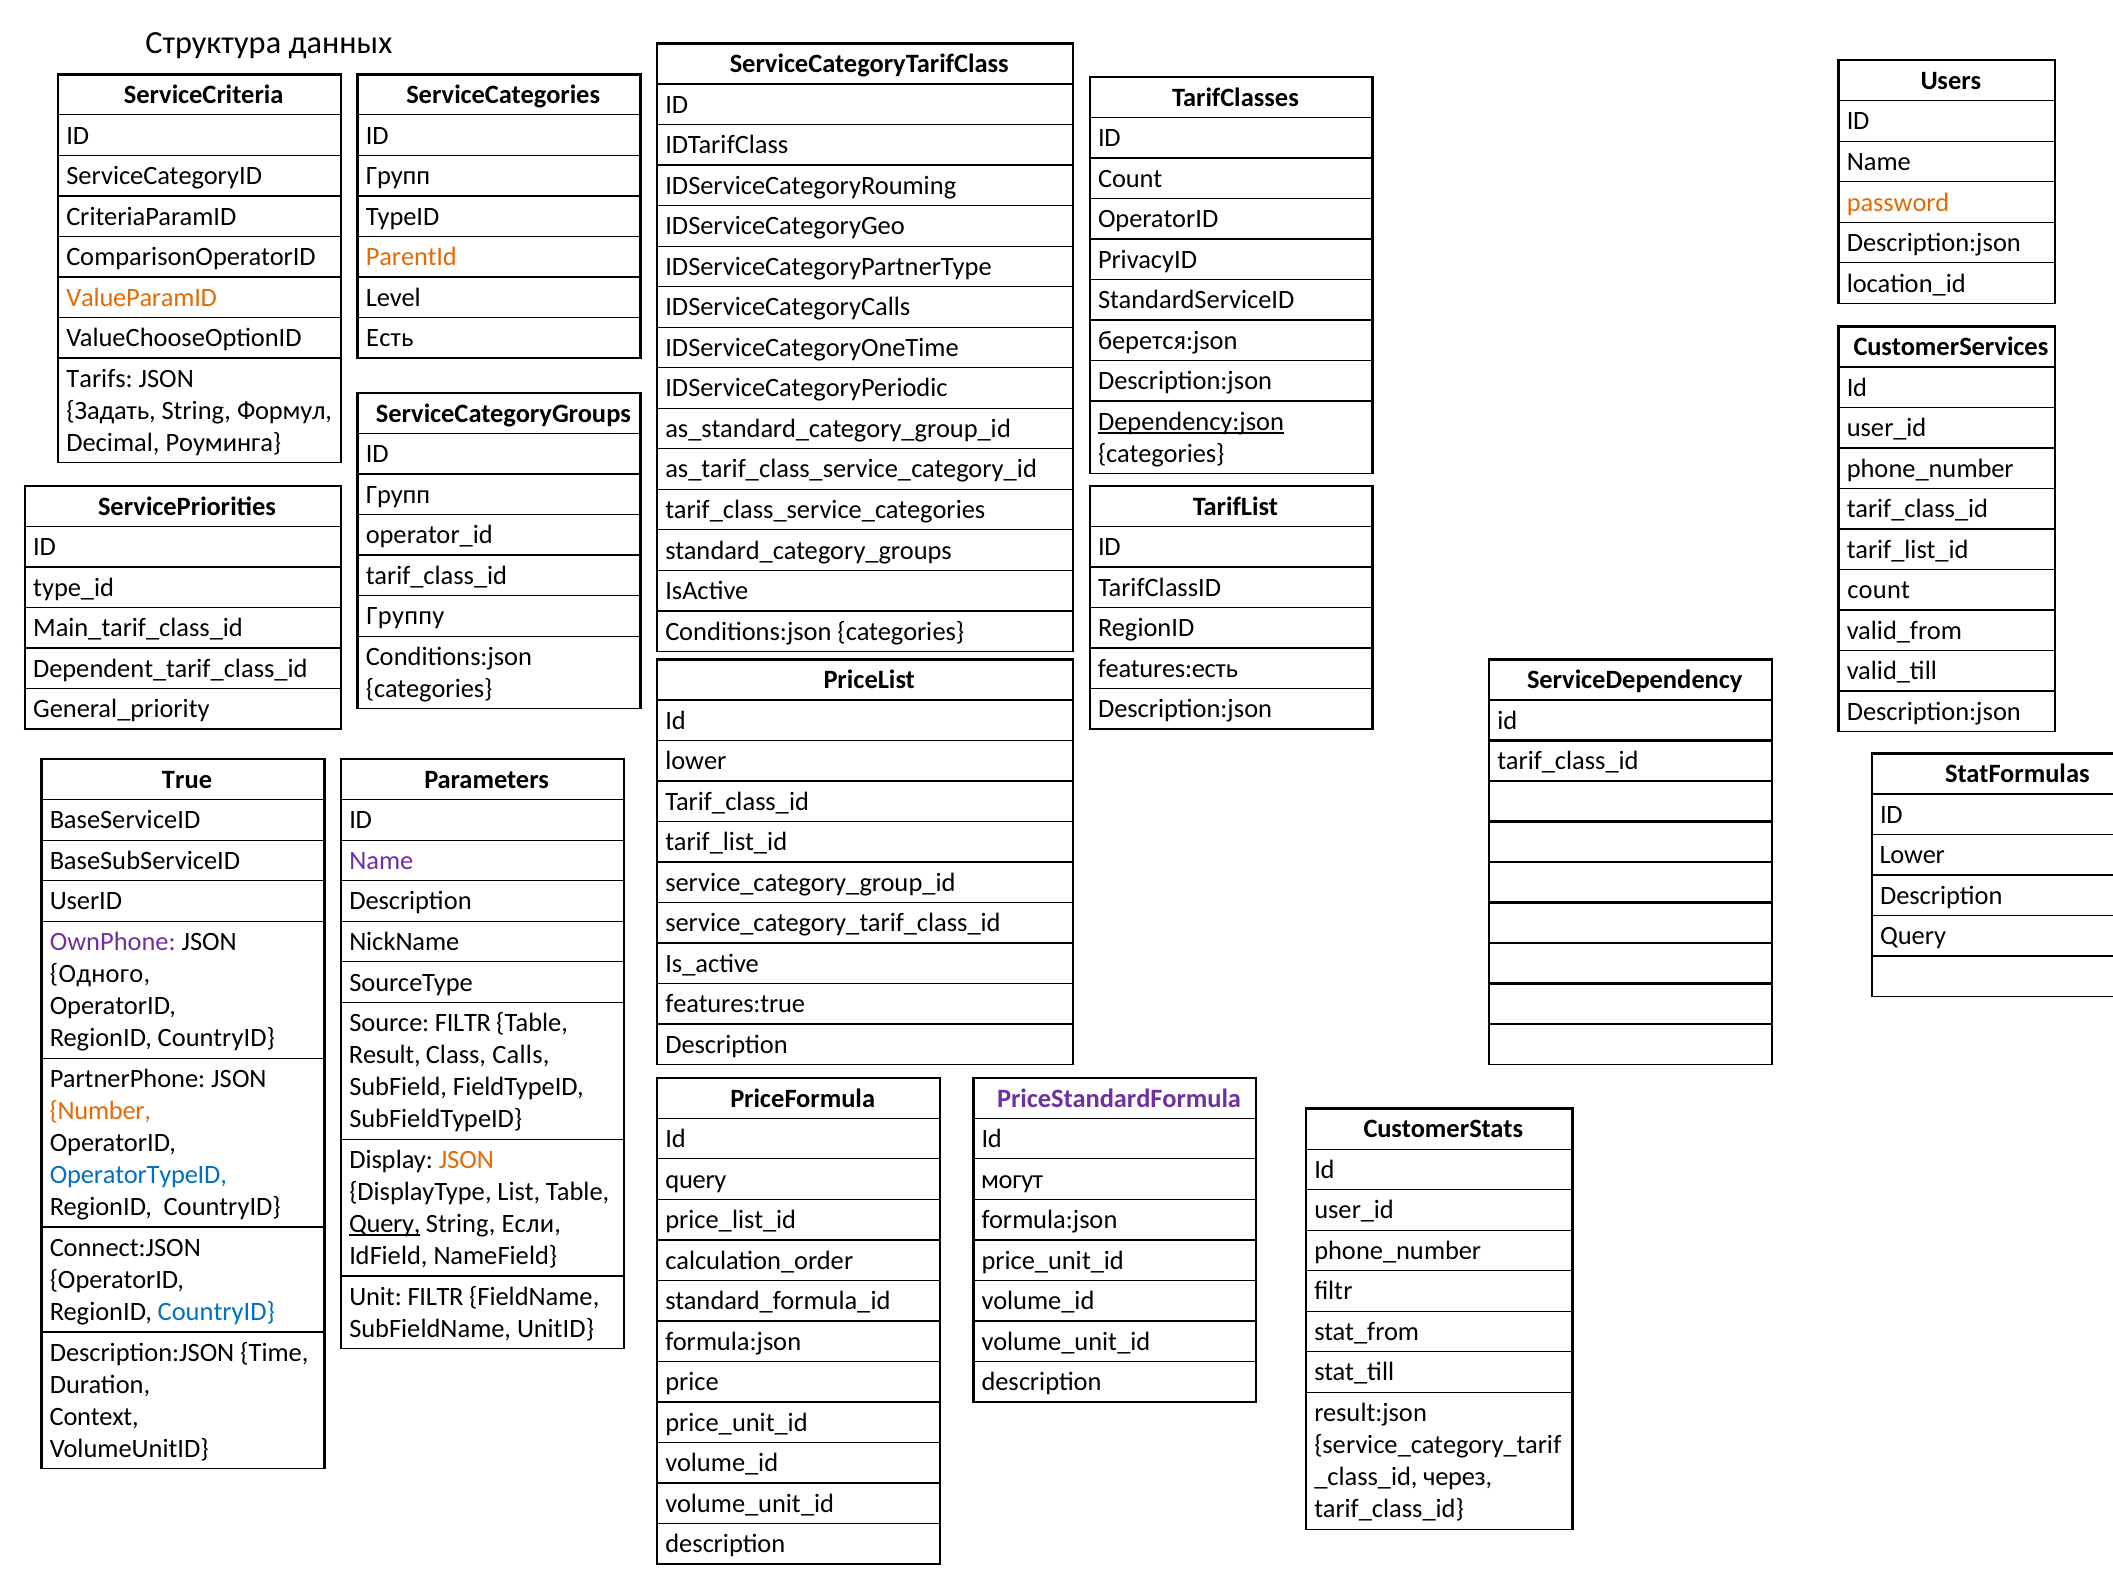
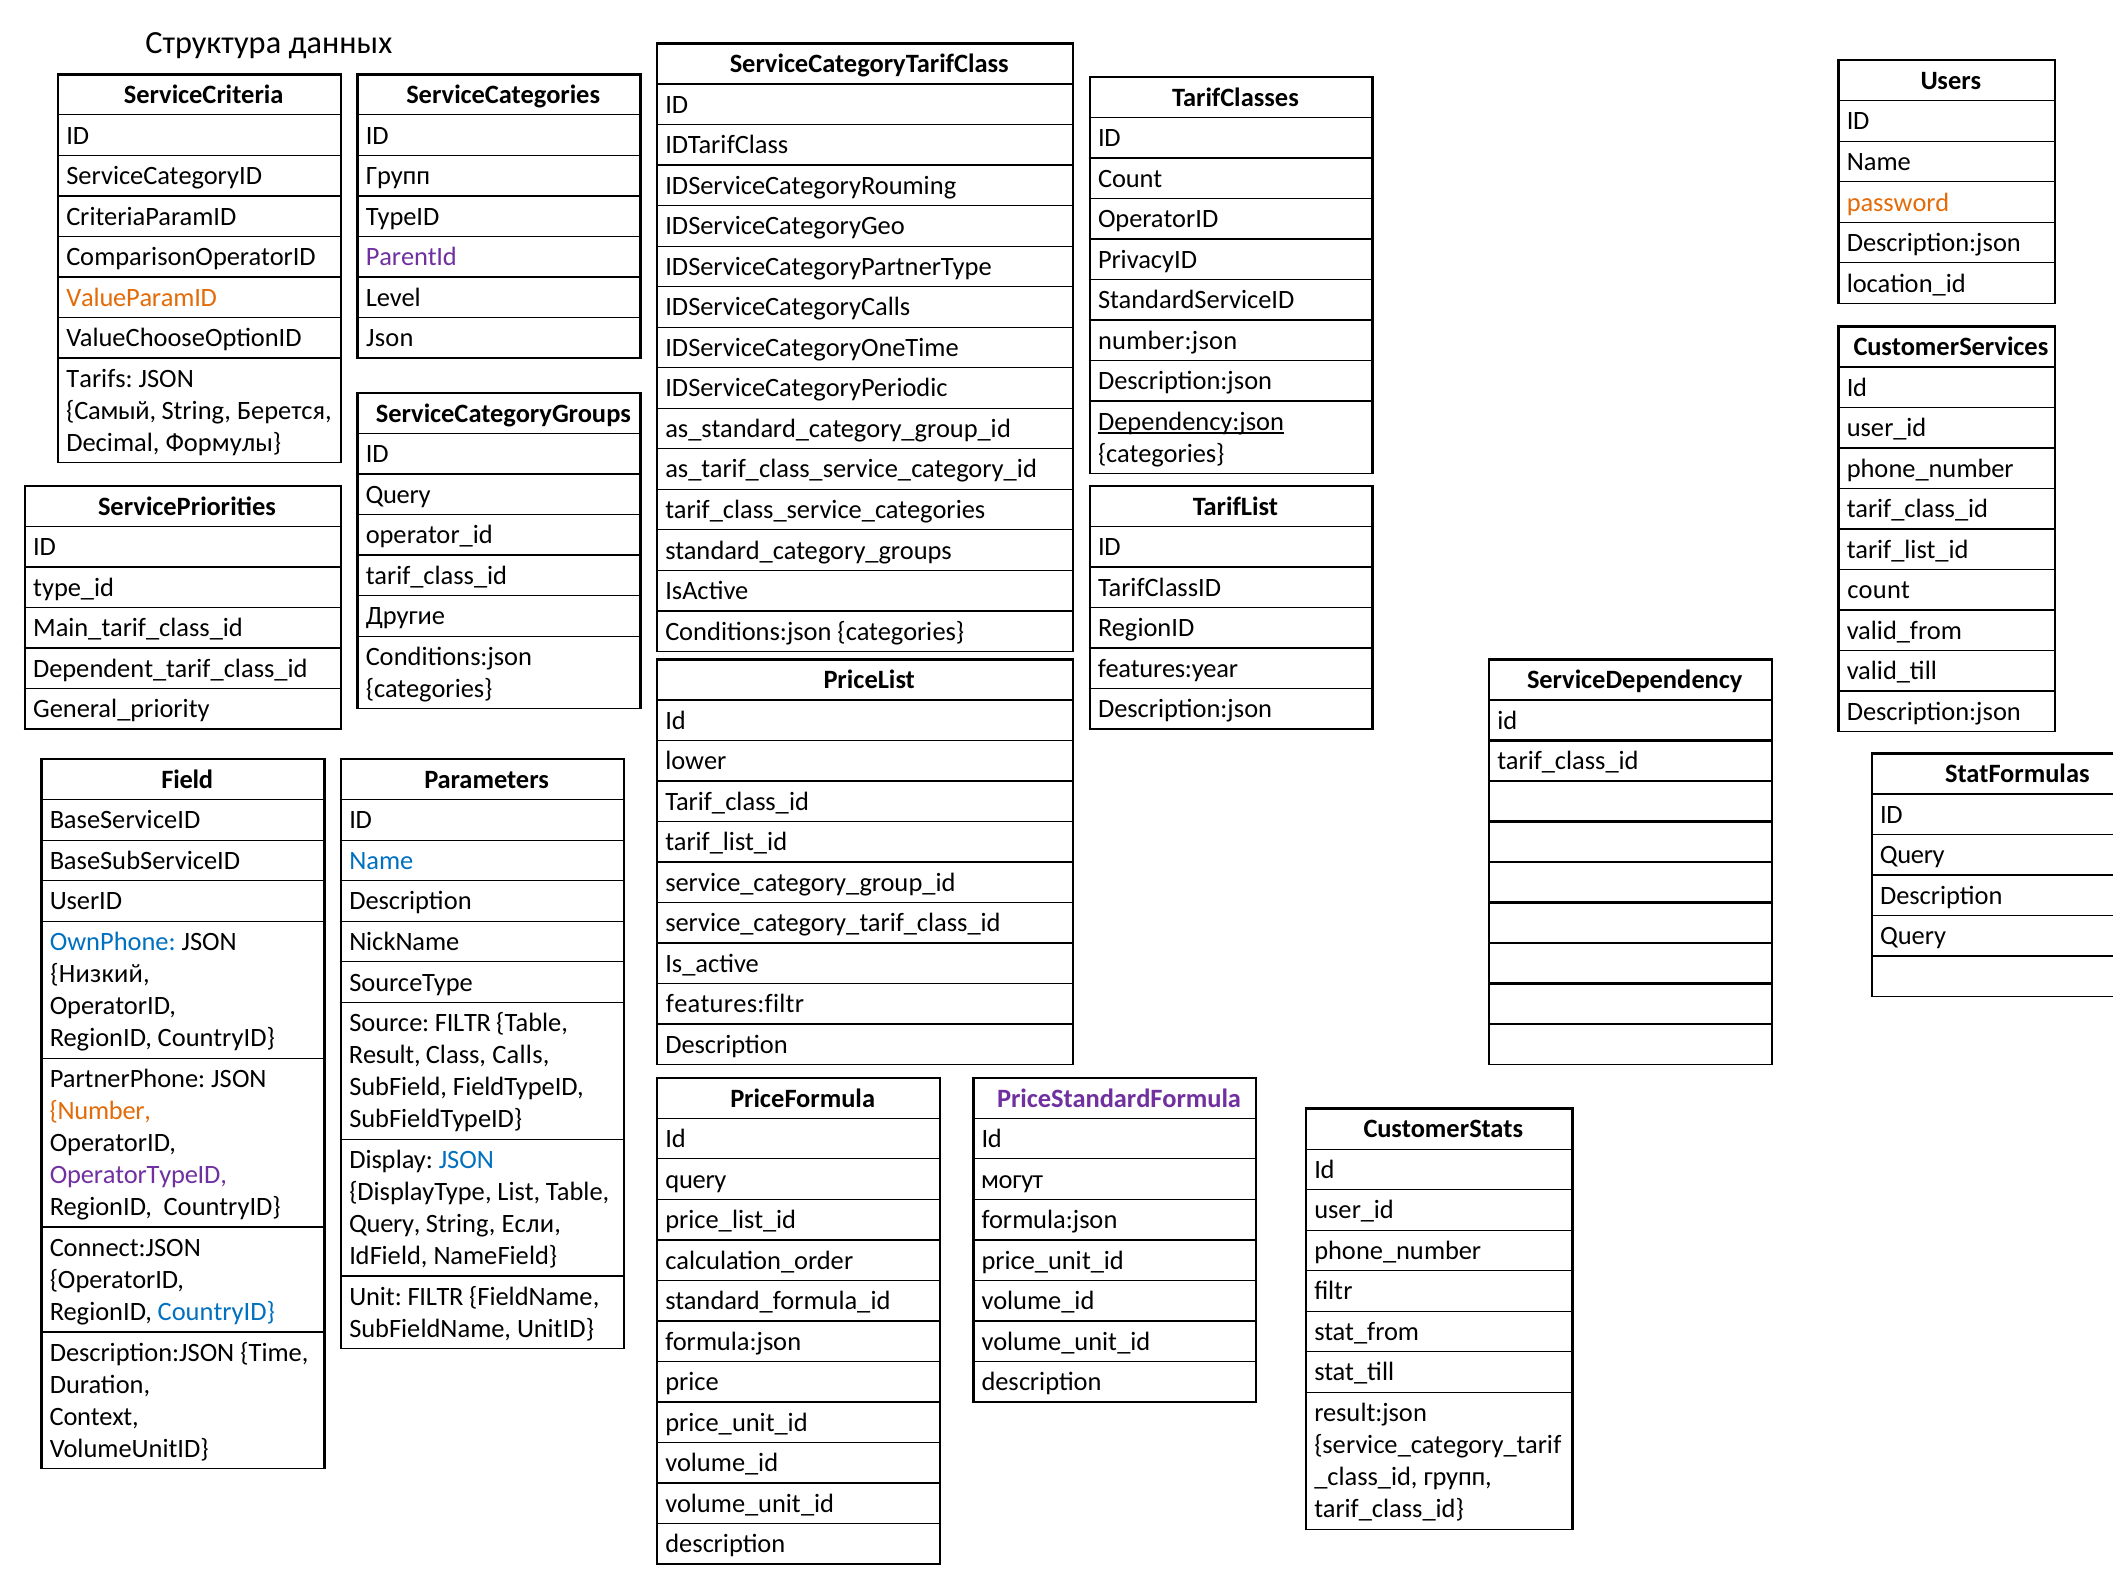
ParentId colour: orange -> purple
Есть at (390, 338): Есть -> Json
берется:json: берется:json -> number:json
Задать: Задать -> Самый
Формул: Формул -> Берется
Роуминга: Роуминга -> Формулы
Групп at (398, 494): Групп -> Query
Группу: Группу -> Другие
features:есть: features:есть -> features:year
True: True -> Field
Lower at (1912, 855): Lower -> Query
Name at (381, 861) colour: purple -> blue
OwnPhone colour: purple -> blue
Одного: Одного -> Низкий
features:true: features:true -> features:filtr
JSON at (466, 1159) colour: orange -> blue
OperatorTypeID colour: blue -> purple
Query at (385, 1224) underline: present -> none
через at (1458, 1477): через -> групп
